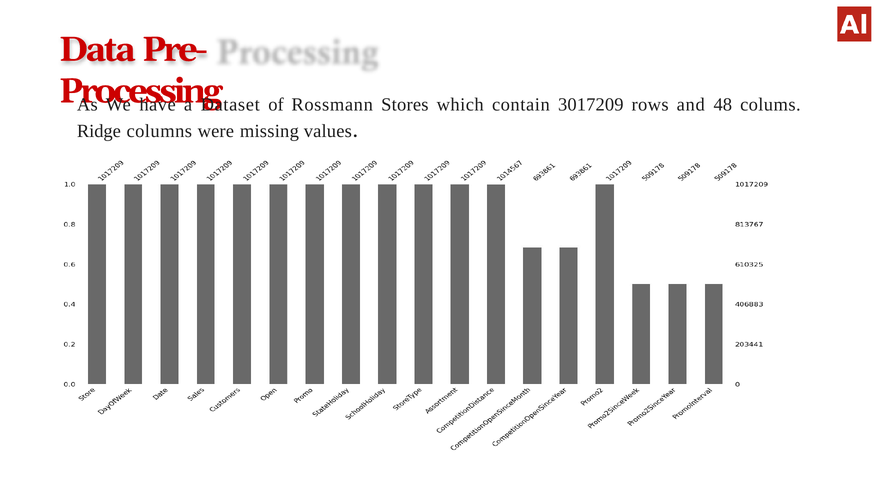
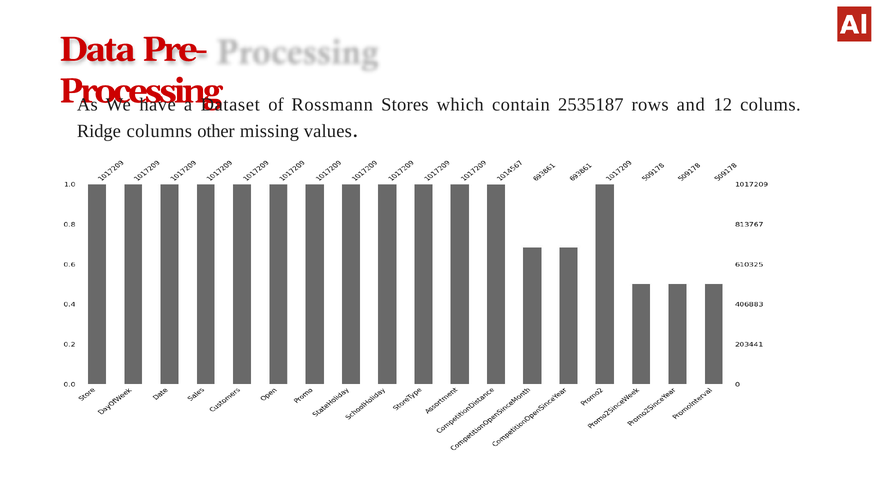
3017209: 3017209 -> 2535187
48: 48 -> 12
were: were -> other
